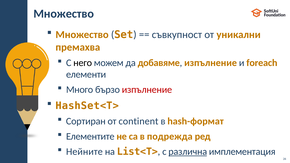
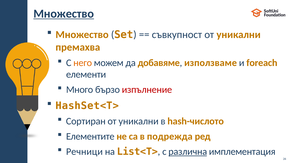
Множество at (64, 14) underline: none -> present
него colour: black -> orange
добавяме изпълнение: изпълнение -> използваме
continent at (139, 121): continent -> уникални
hash-формат: hash-формат -> hash-числото
Нейните: Нейните -> Речници
